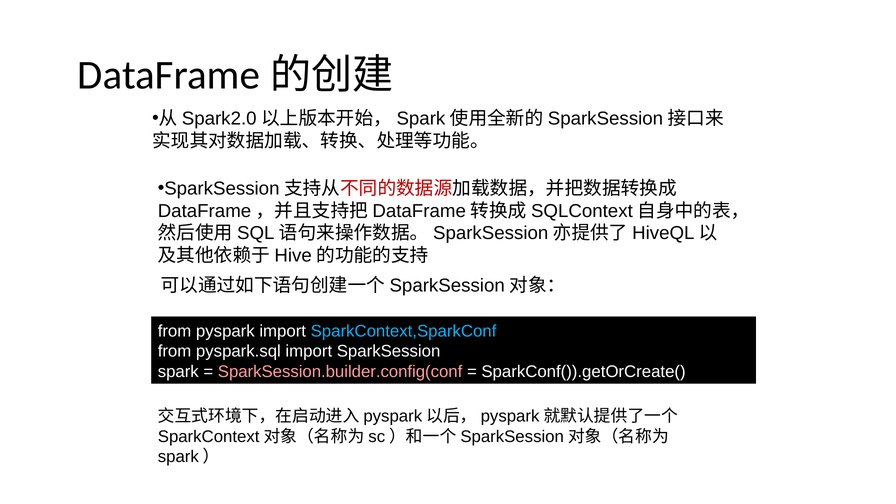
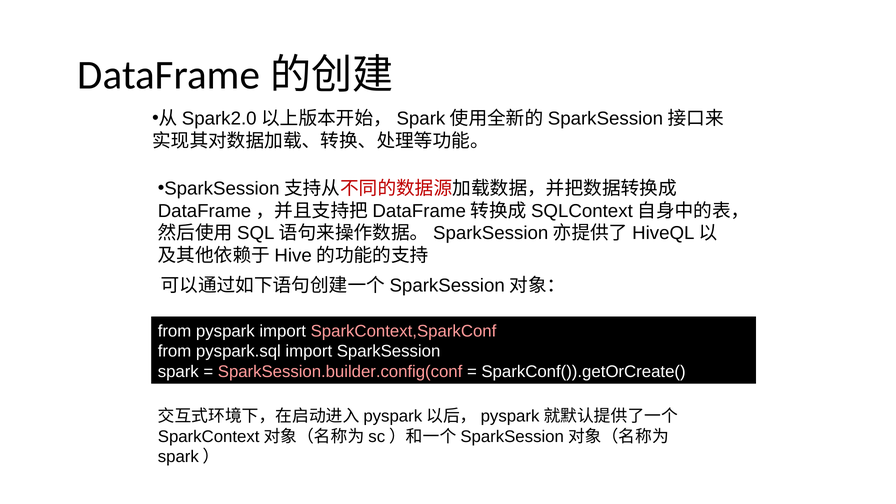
SparkContext,SparkConf colour: light blue -> pink
